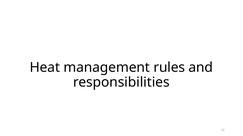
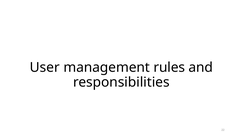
Heat: Heat -> User
